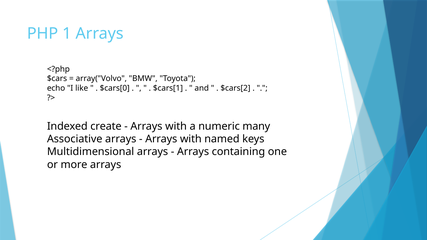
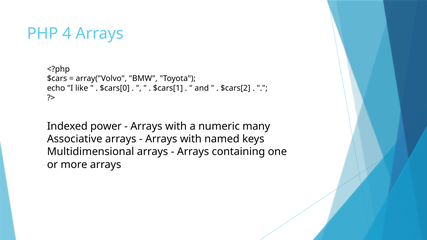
1: 1 -> 4
create: create -> power
